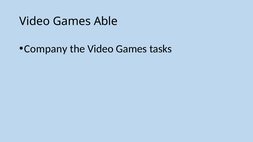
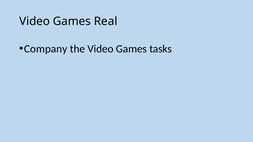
Able: Able -> Real
